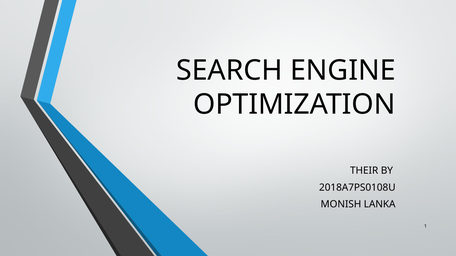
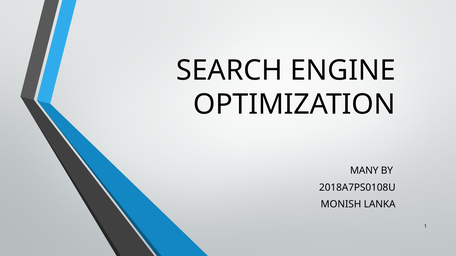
THEIR: THEIR -> MANY
